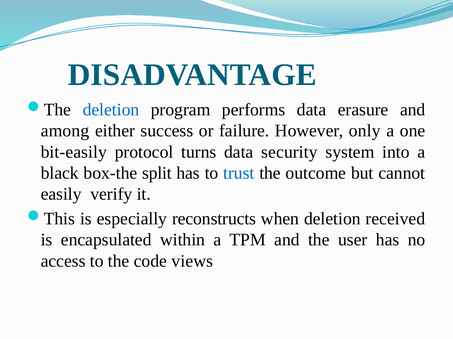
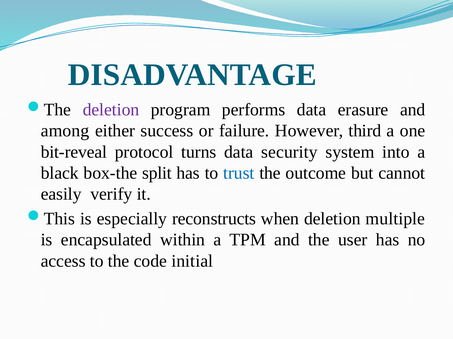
deletion at (111, 110) colour: blue -> purple
only: only -> third
bit-easily: bit-easily -> bit-reveal
received: received -> multiple
views: views -> initial
